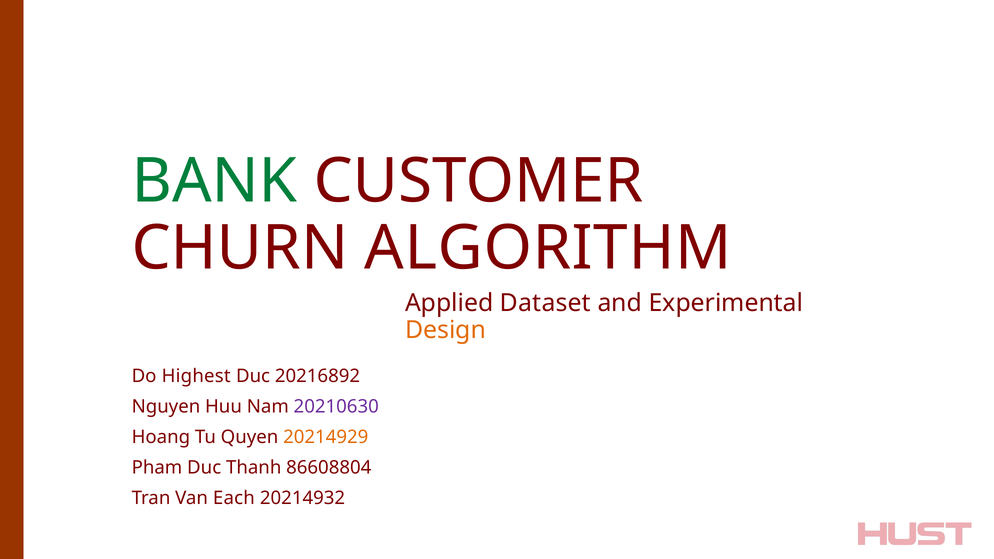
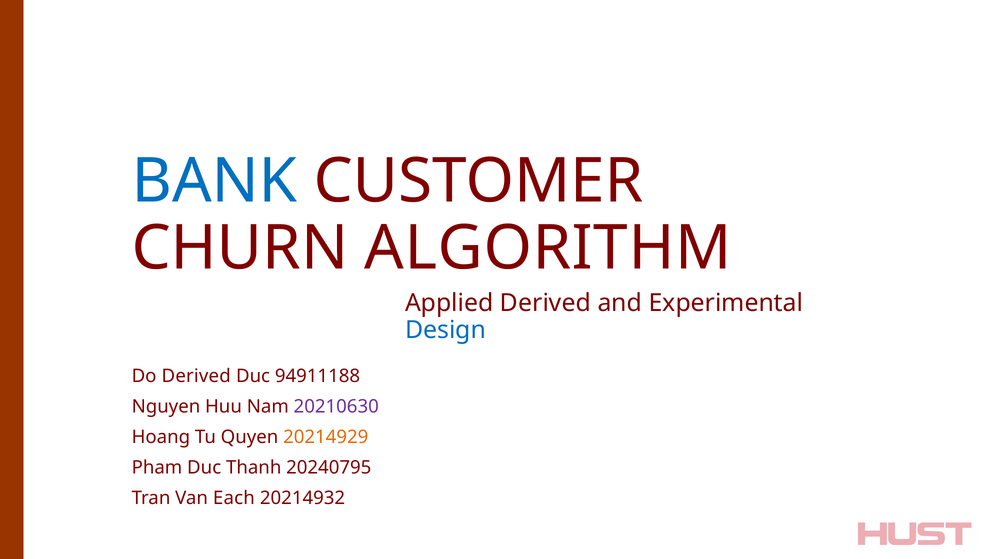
BANK colour: green -> blue
Applied Dataset: Dataset -> Derived
Design colour: orange -> blue
Do Highest: Highest -> Derived
20216892: 20216892 -> 94911188
86608804: 86608804 -> 20240795
